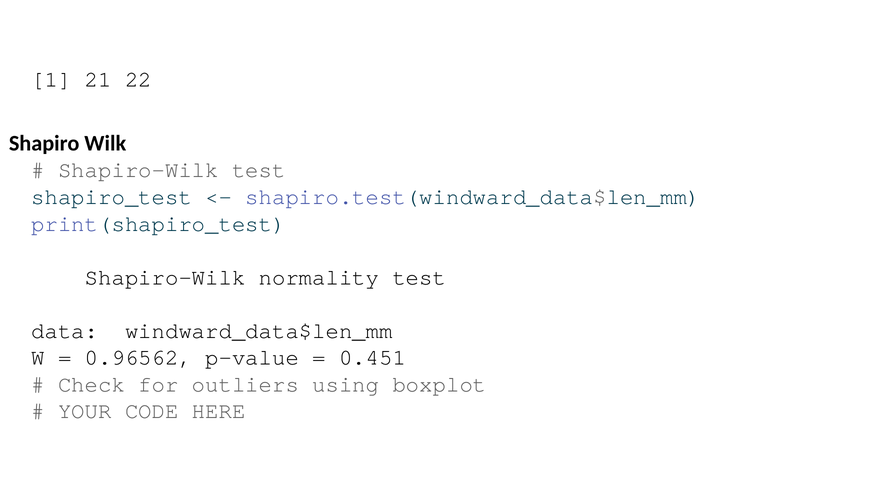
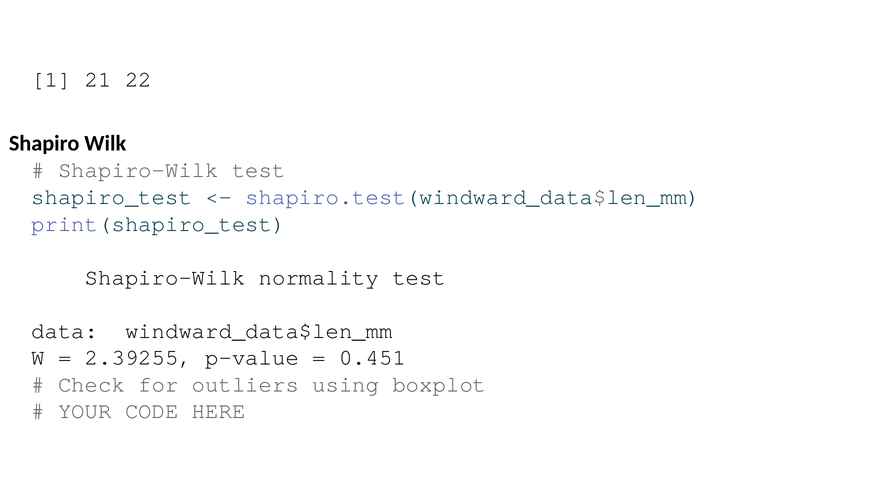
0.96562: 0.96562 -> 2.39255
